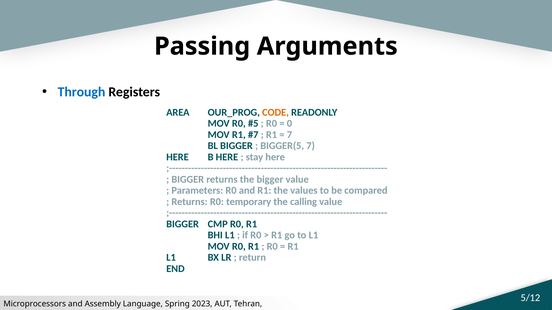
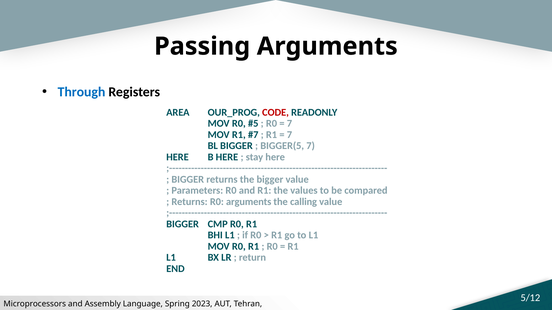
CODE colour: orange -> red
0 at (289, 124): 0 -> 7
R0 temporary: temporary -> arguments
